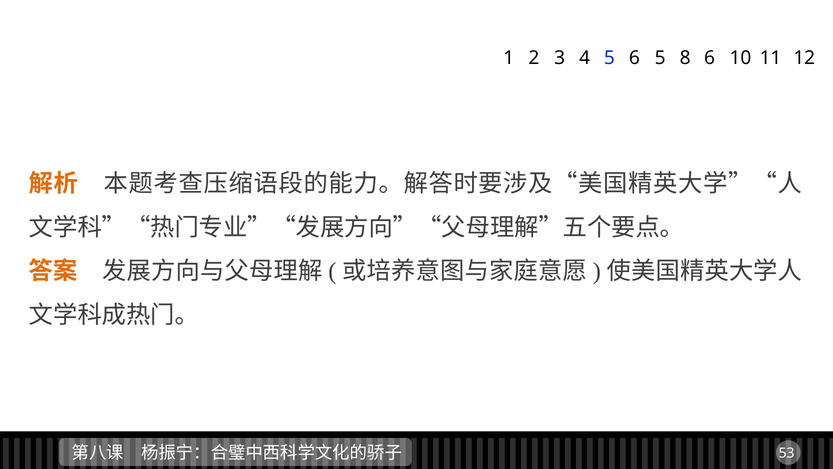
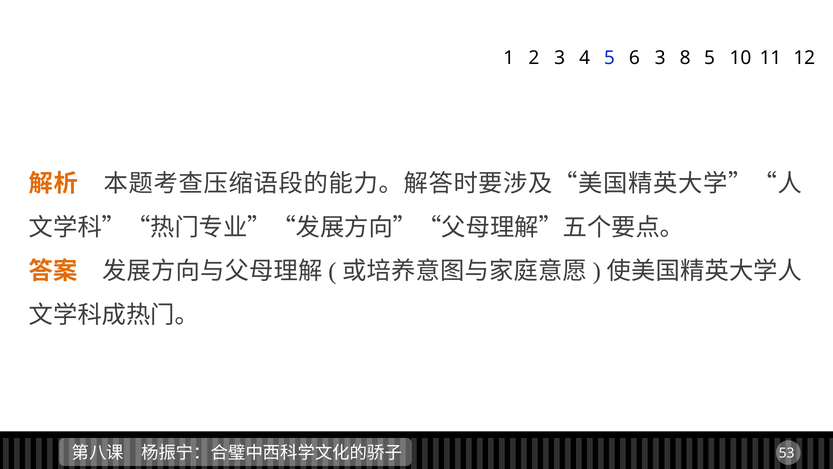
6 5: 5 -> 3
8 6: 6 -> 5
